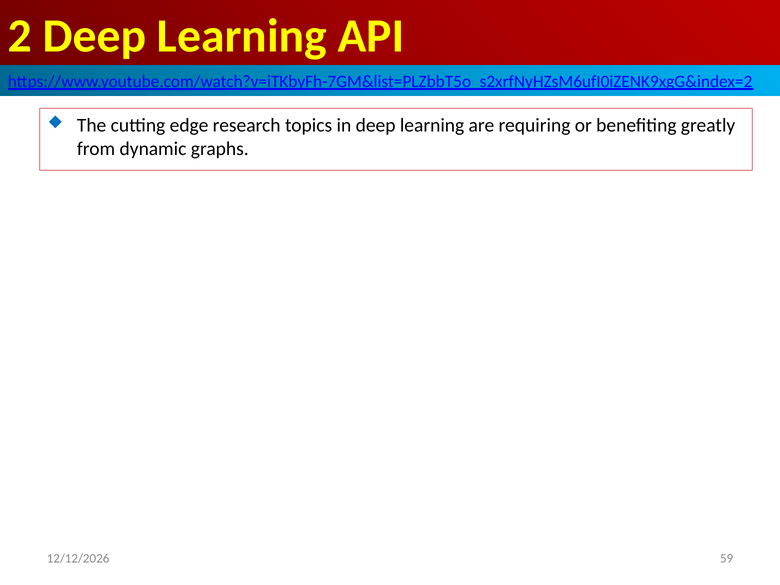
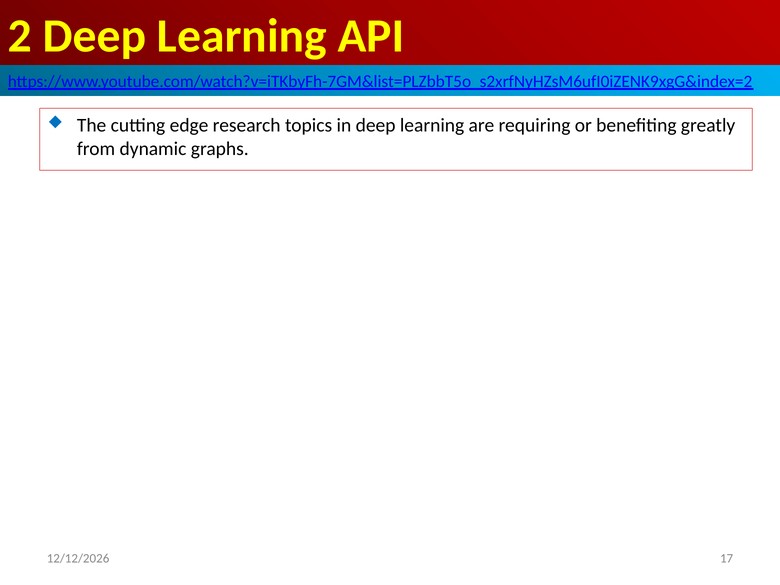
59: 59 -> 17
